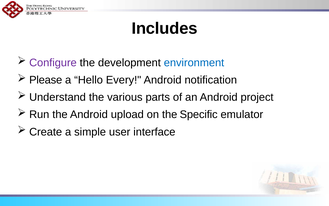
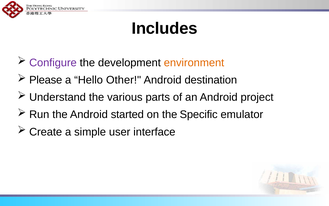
environment colour: blue -> orange
Every: Every -> Other
notification: notification -> destination
upload: upload -> started
